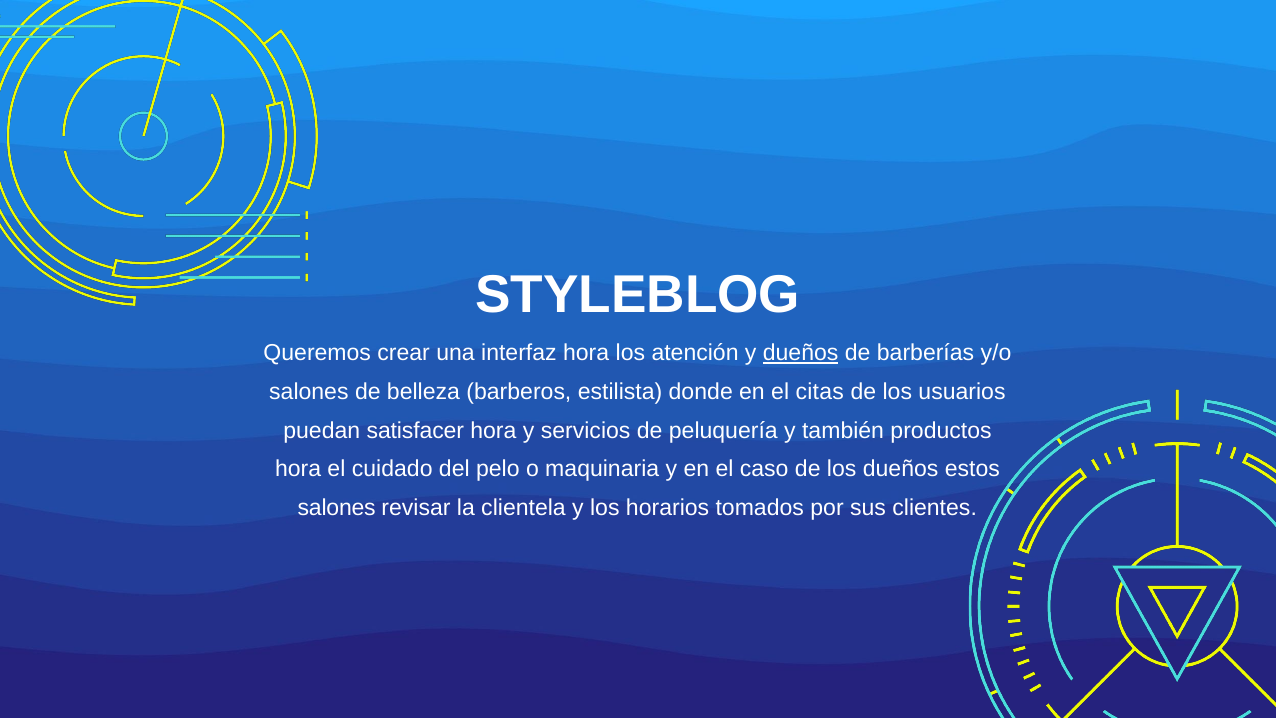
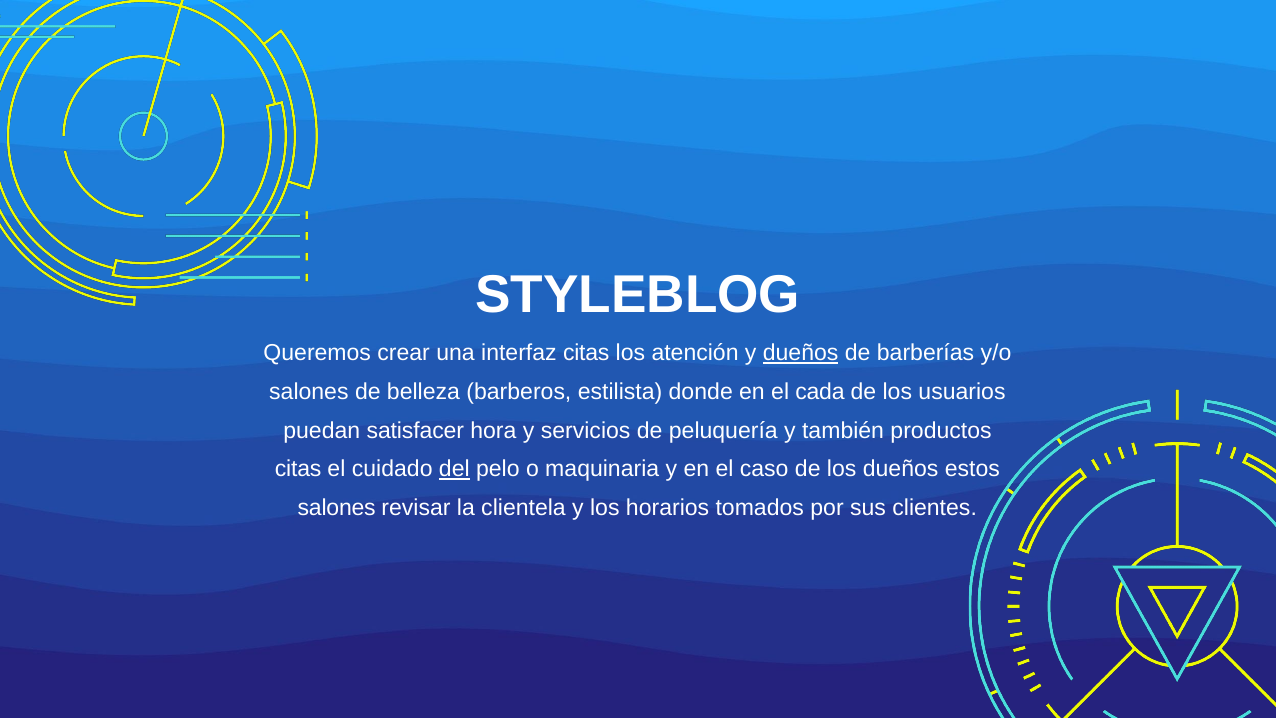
interfaz hora: hora -> citas
citas: citas -> cada
hora at (298, 469): hora -> citas
del underline: none -> present
